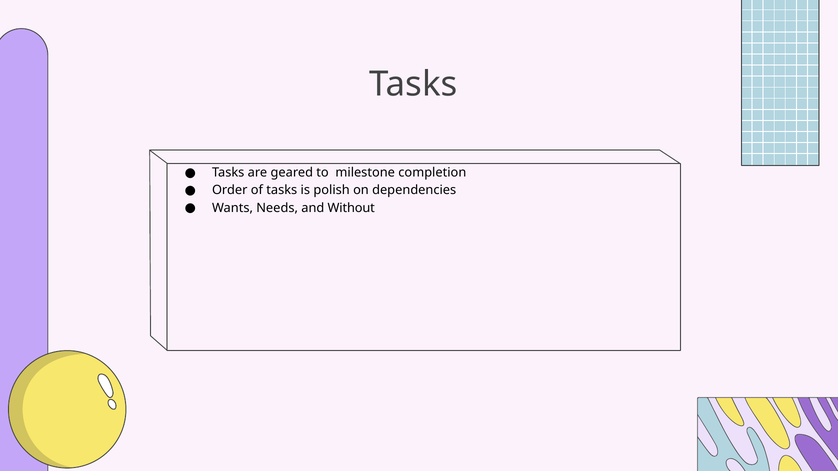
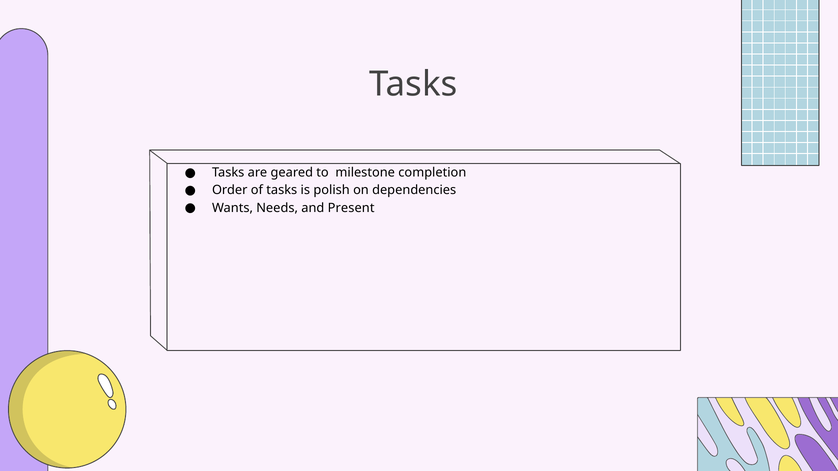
Without: Without -> Present
